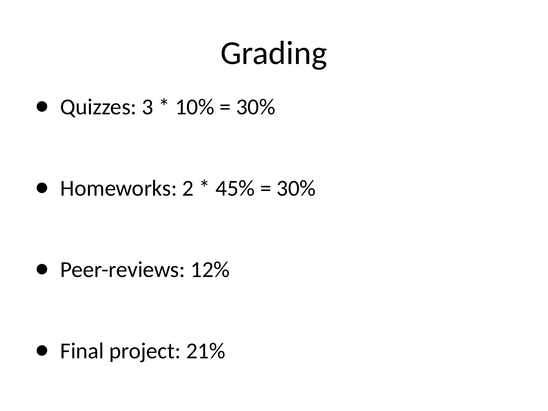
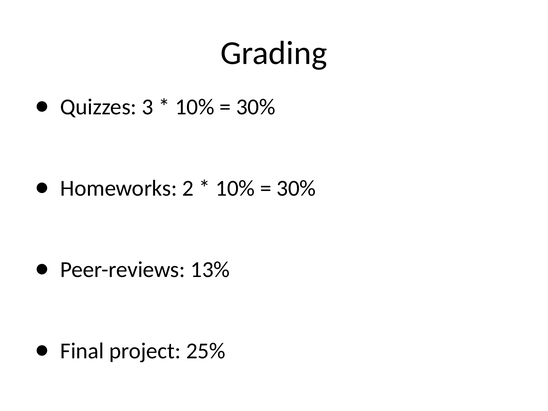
45% at (235, 188): 45% -> 10%
12%: 12% -> 13%
21%: 21% -> 25%
